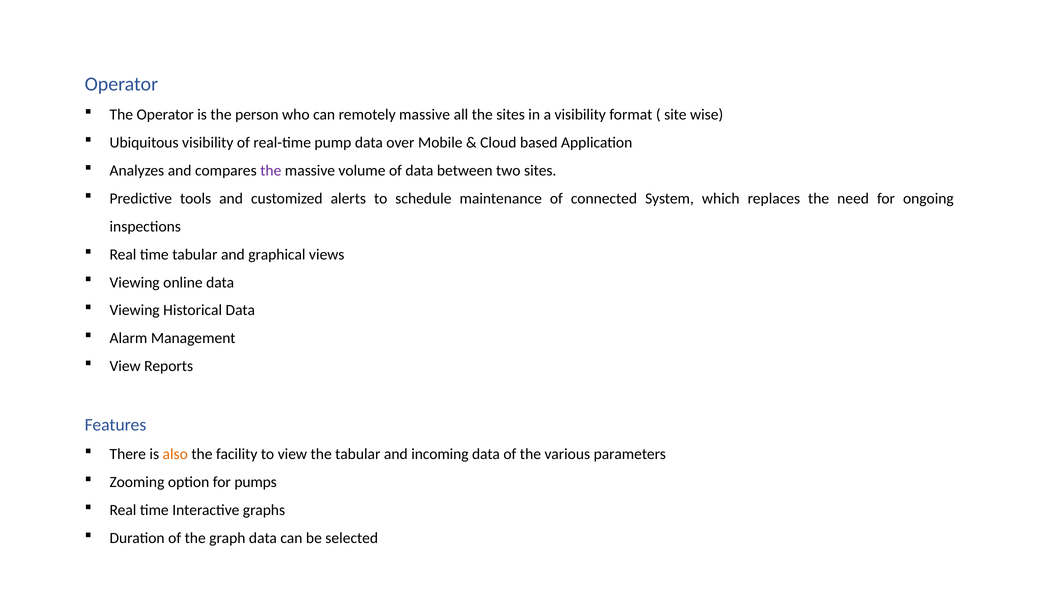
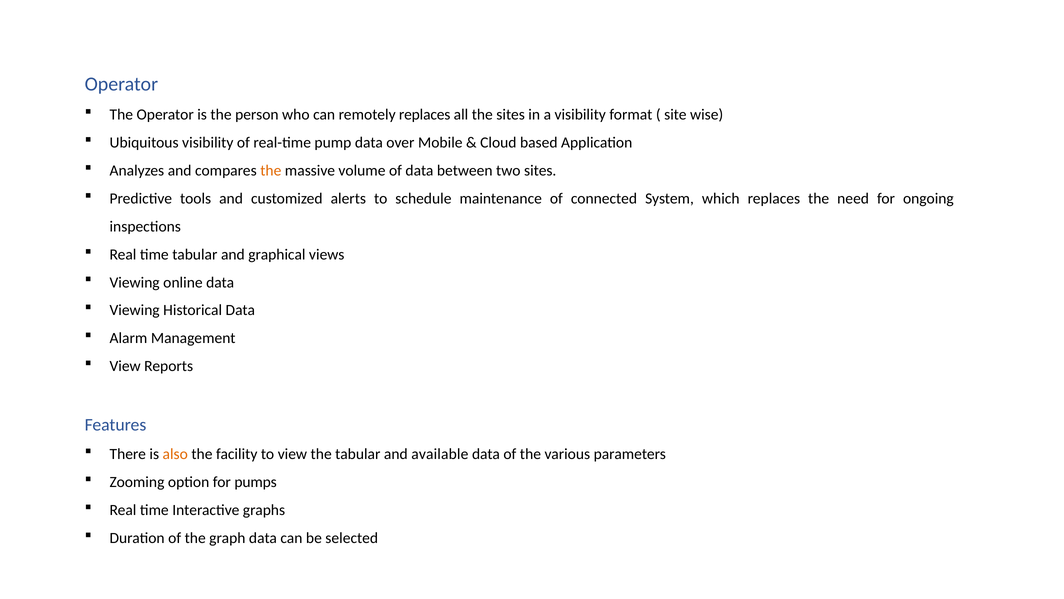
remotely massive: massive -> replaces
the at (271, 170) colour: purple -> orange
incoming: incoming -> available
